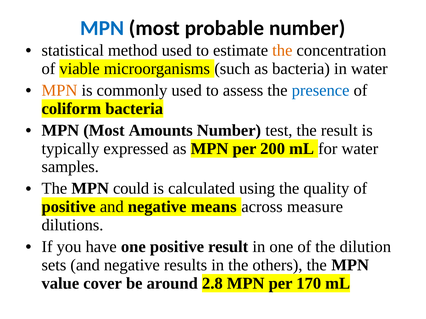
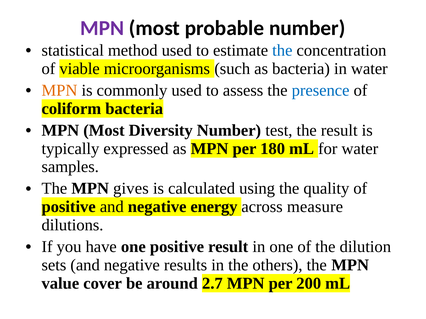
MPN at (102, 28) colour: blue -> purple
the at (282, 50) colour: orange -> blue
Amounts: Amounts -> Diversity
200: 200 -> 180
could: could -> gives
means: means -> energy
2.8: 2.8 -> 2.7
170: 170 -> 200
